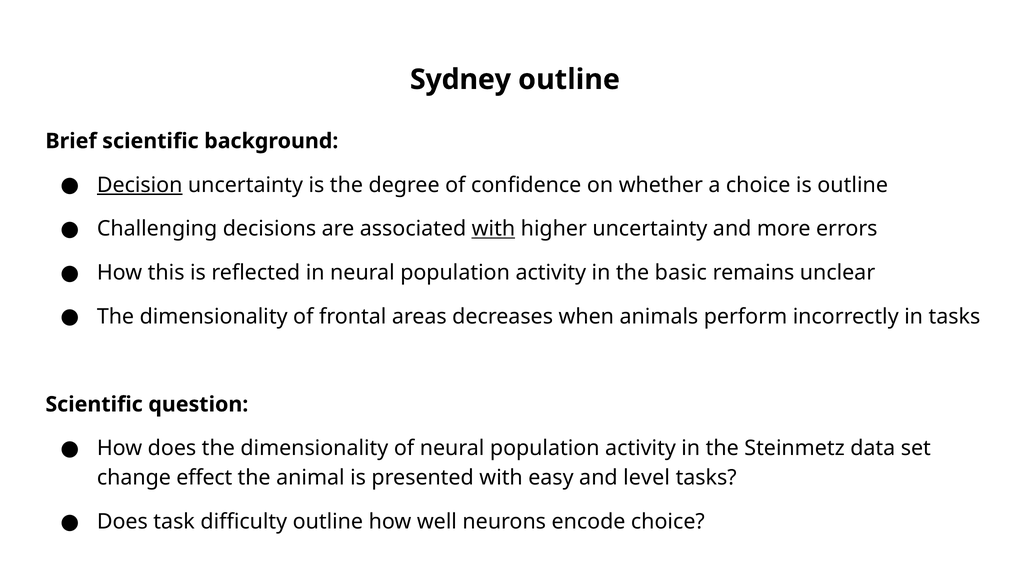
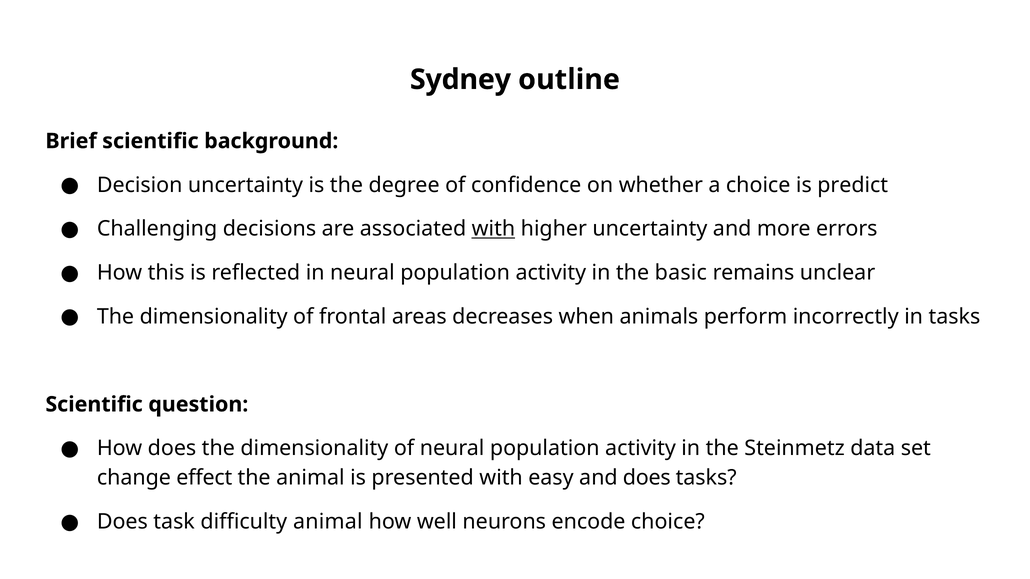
Decision underline: present -> none
is outline: outline -> predict
and level: level -> does
difficulty outline: outline -> animal
